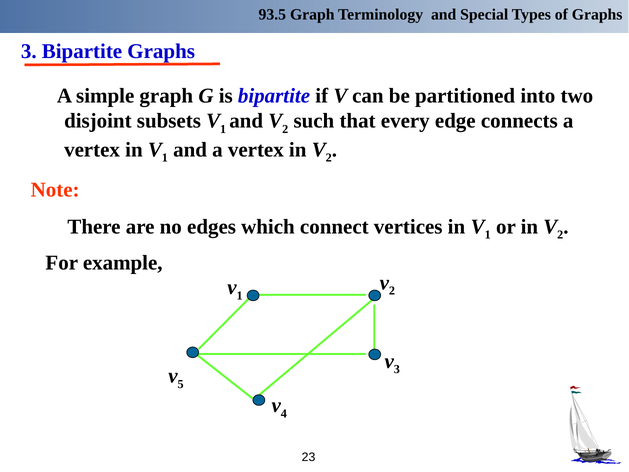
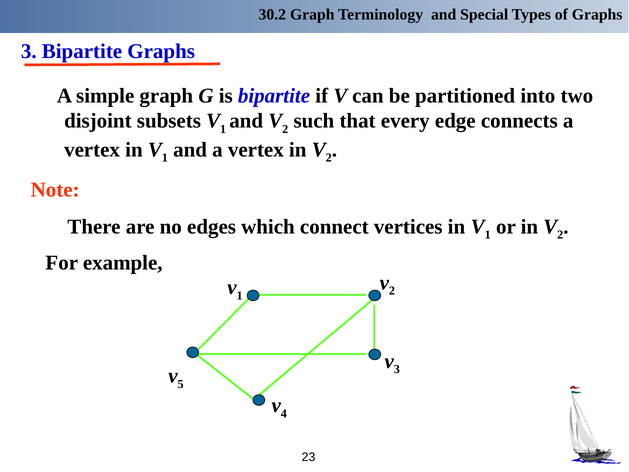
93.5: 93.5 -> 30.2
